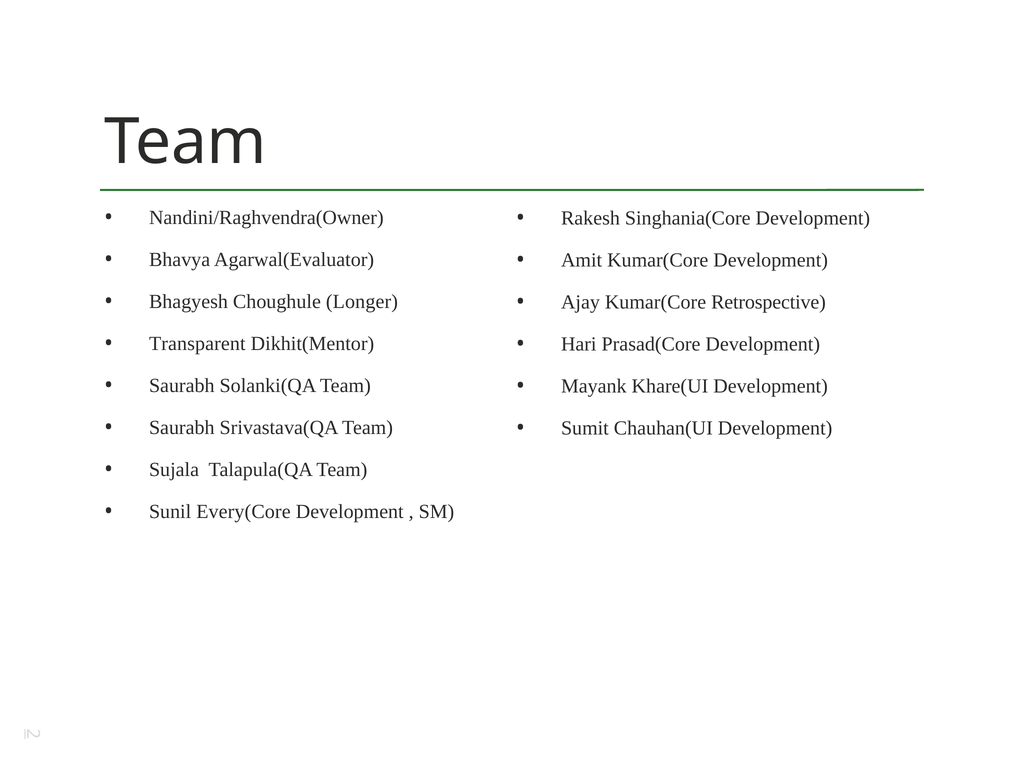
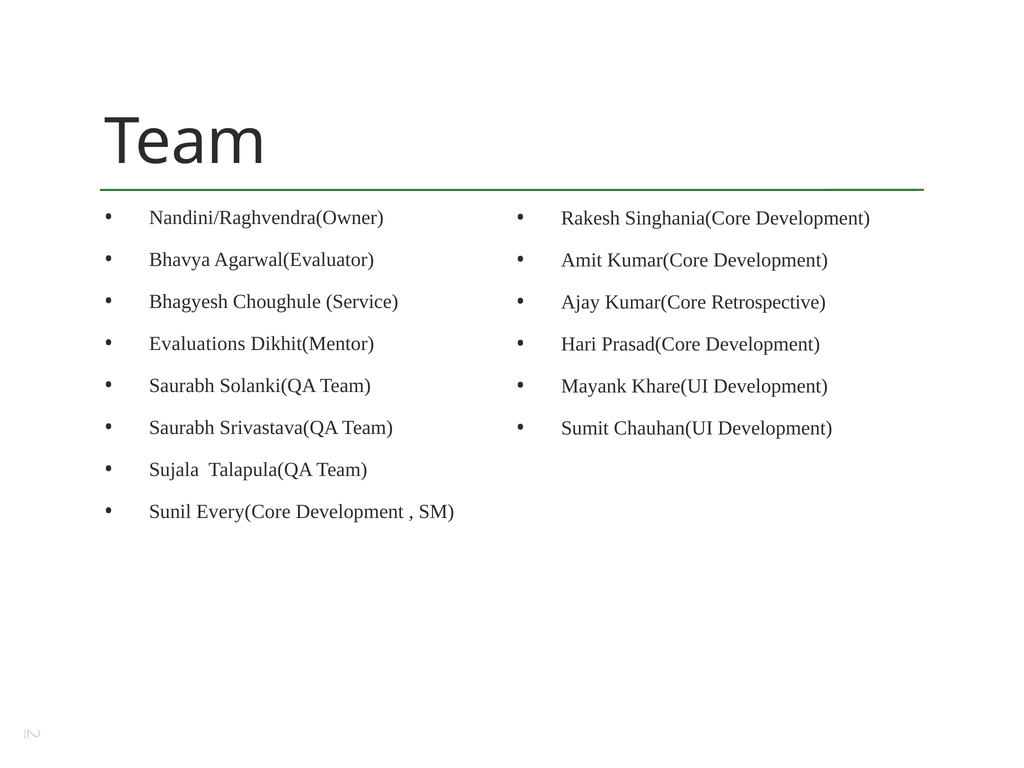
Longer: Longer -> Service
Transparent: Transparent -> Evaluations
